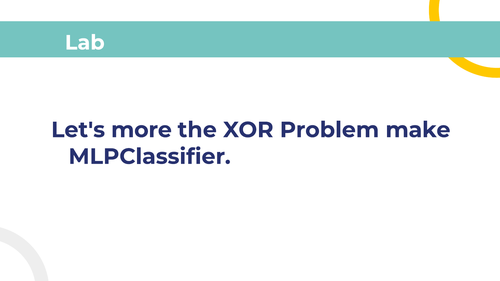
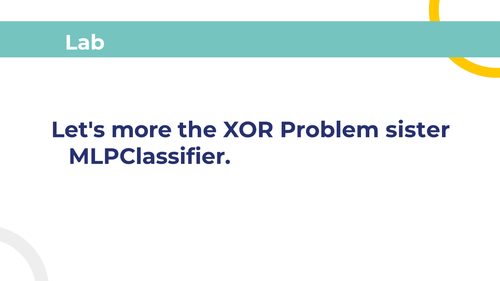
make: make -> sister
